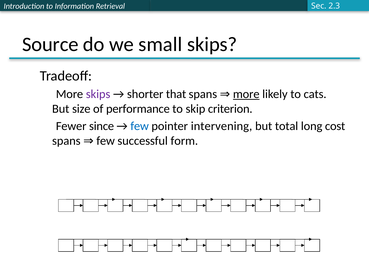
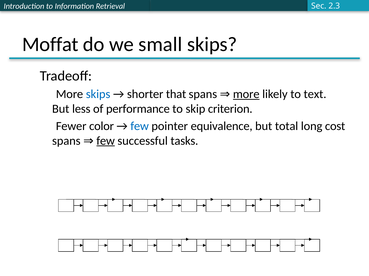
Source: Source -> Moffat
skips at (98, 94) colour: purple -> blue
cats: cats -> text
size: size -> less
since: since -> color
intervening: intervening -> equivalence
few at (106, 141) underline: none -> present
form: form -> tasks
